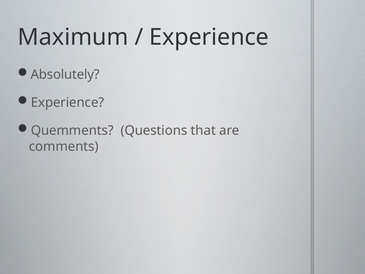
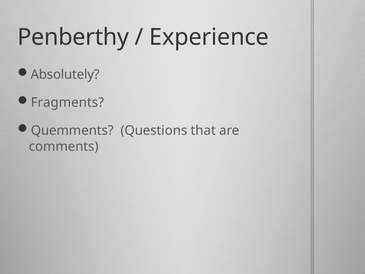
Maximum: Maximum -> Penberthy
Experience at (67, 103): Experience -> Fragments
